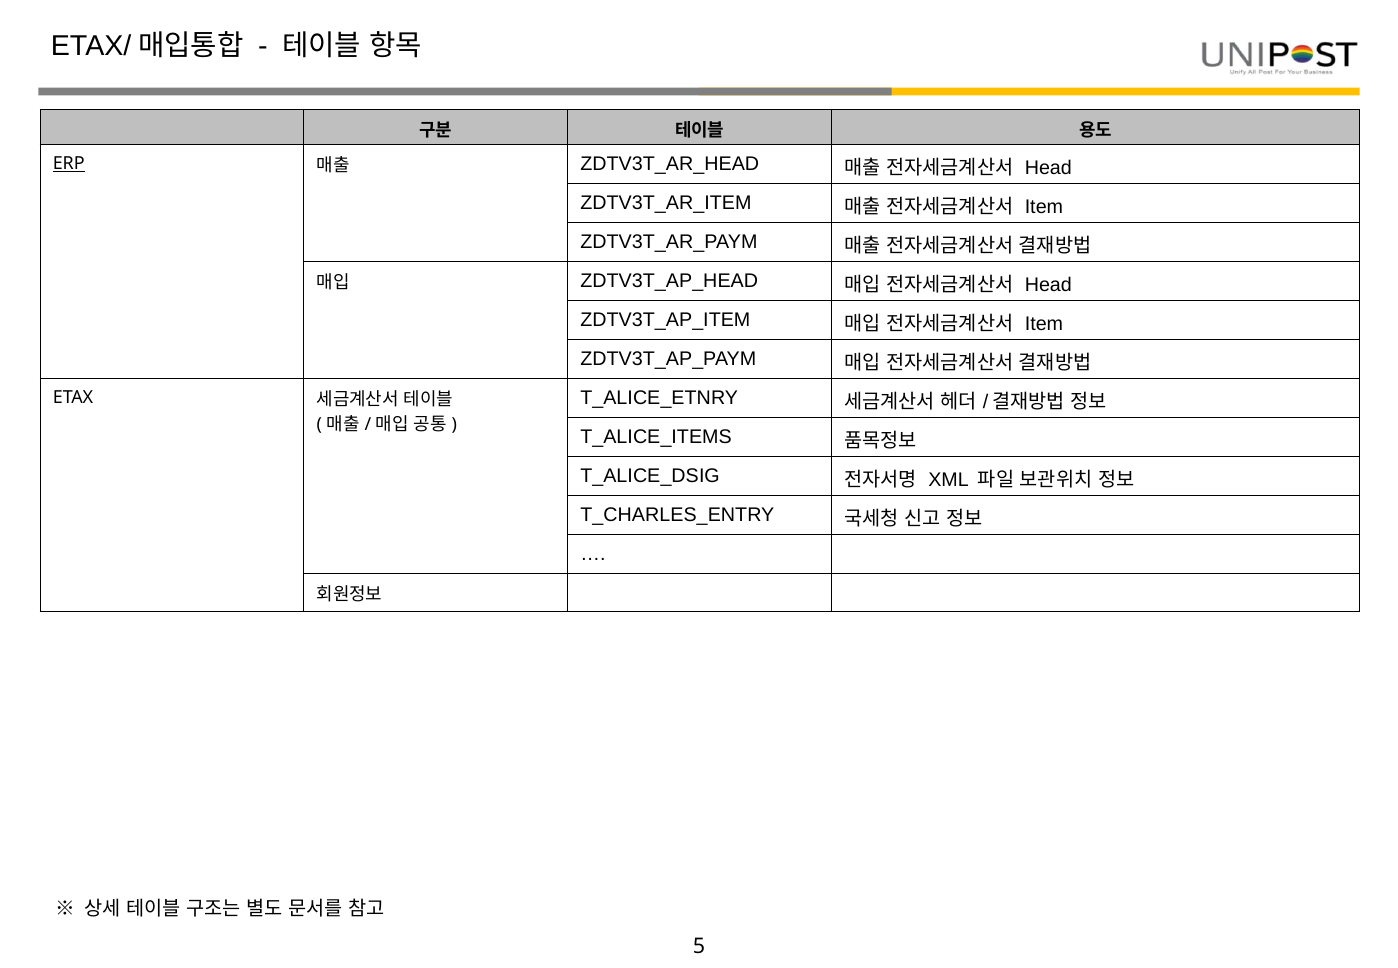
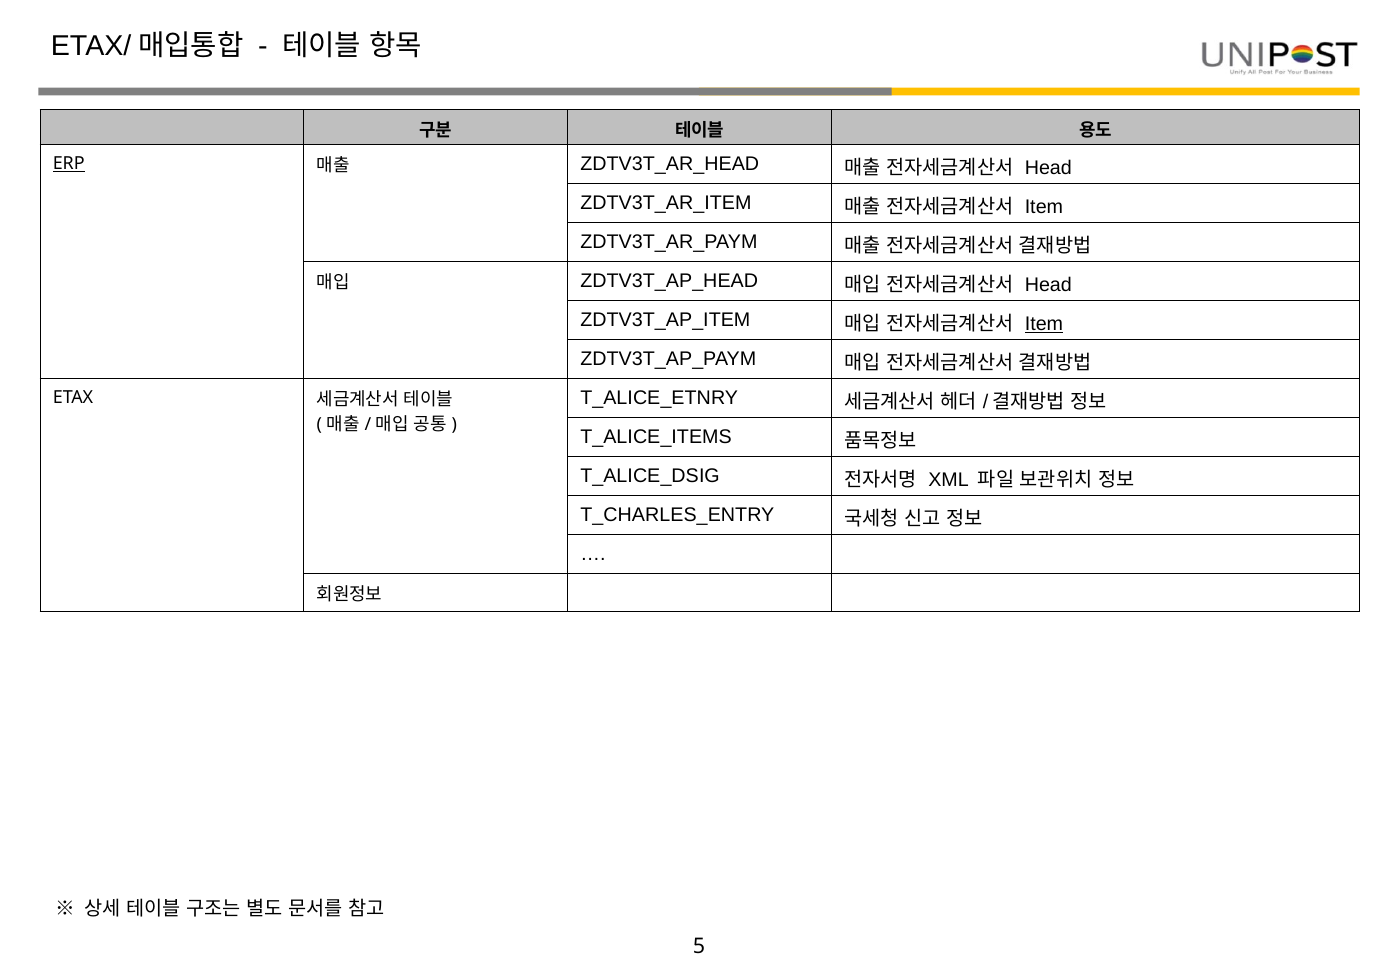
Item at (1044, 324) underline: none -> present
